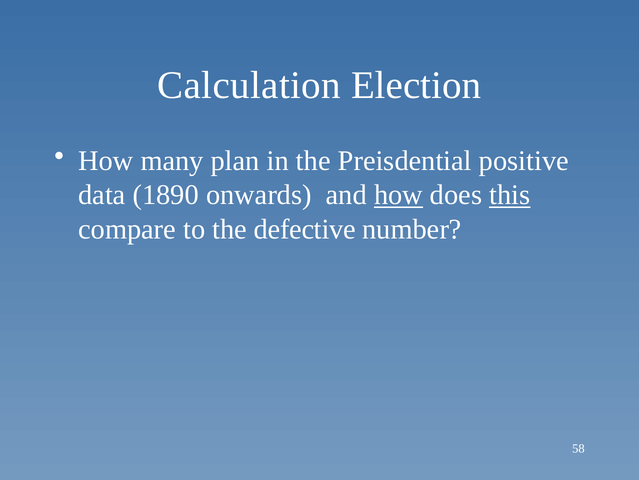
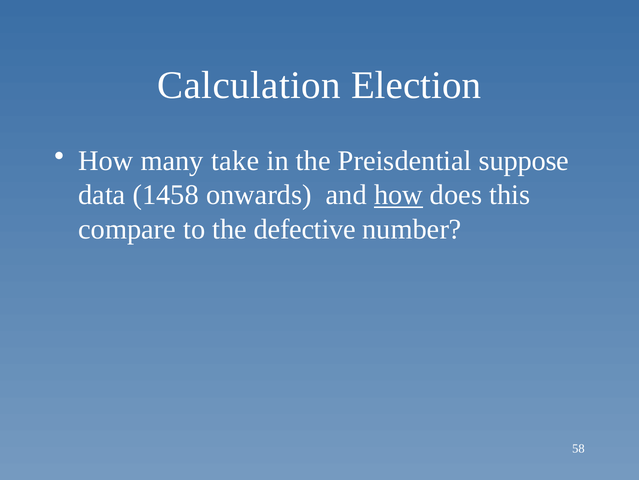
plan: plan -> take
positive: positive -> suppose
1890: 1890 -> 1458
this underline: present -> none
